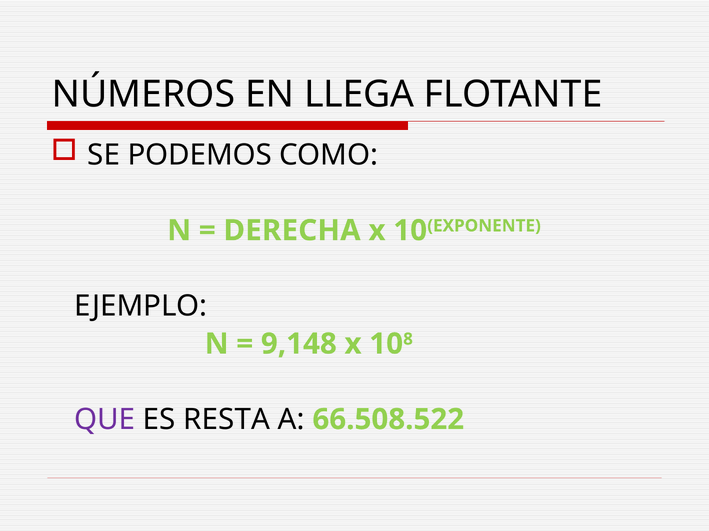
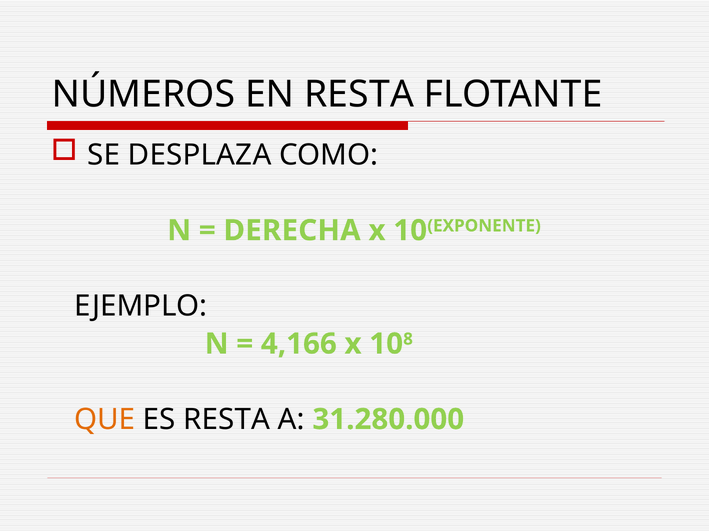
EN LLEGA: LLEGA -> RESTA
PODEMOS: PODEMOS -> DESPLAZA
9,148: 9,148 -> 4,166
QUE colour: purple -> orange
66.508.522: 66.508.522 -> 31.280.000
